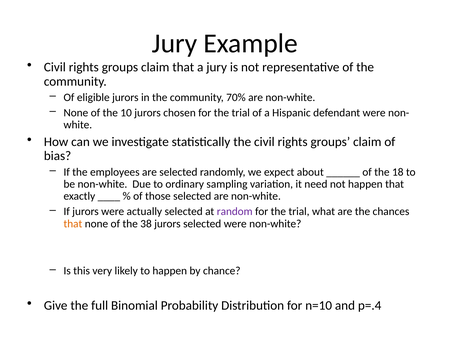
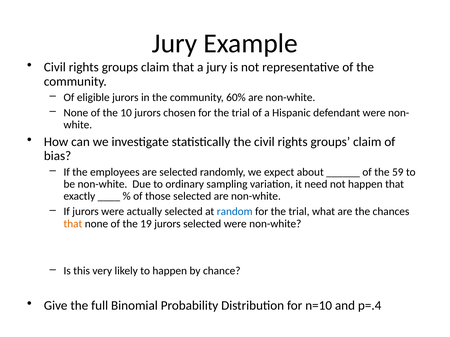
70%: 70% -> 60%
18: 18 -> 59
random colour: purple -> blue
38: 38 -> 19
